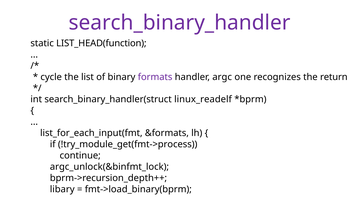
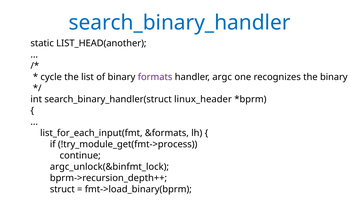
search_binary_handler colour: purple -> blue
LIST_HEAD(function: LIST_HEAD(function -> LIST_HEAD(another
the return: return -> binary
linux_readelf: linux_readelf -> linux_header
libary: libary -> struct
